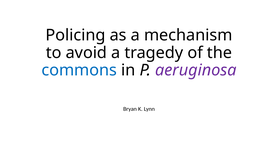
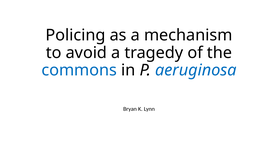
aeruginosa colour: purple -> blue
